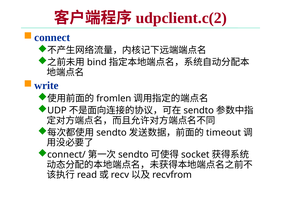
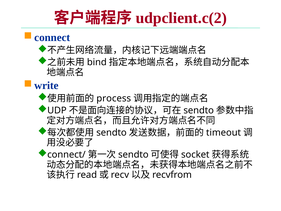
fromlen: fromlen -> process
